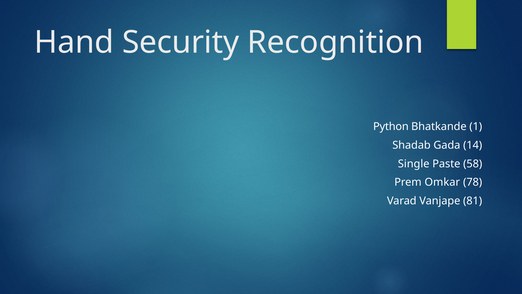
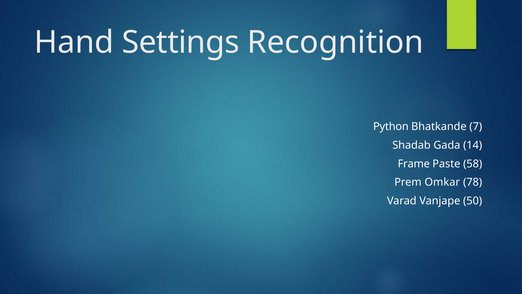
Security: Security -> Settings
1: 1 -> 7
Single: Single -> Frame
81: 81 -> 50
